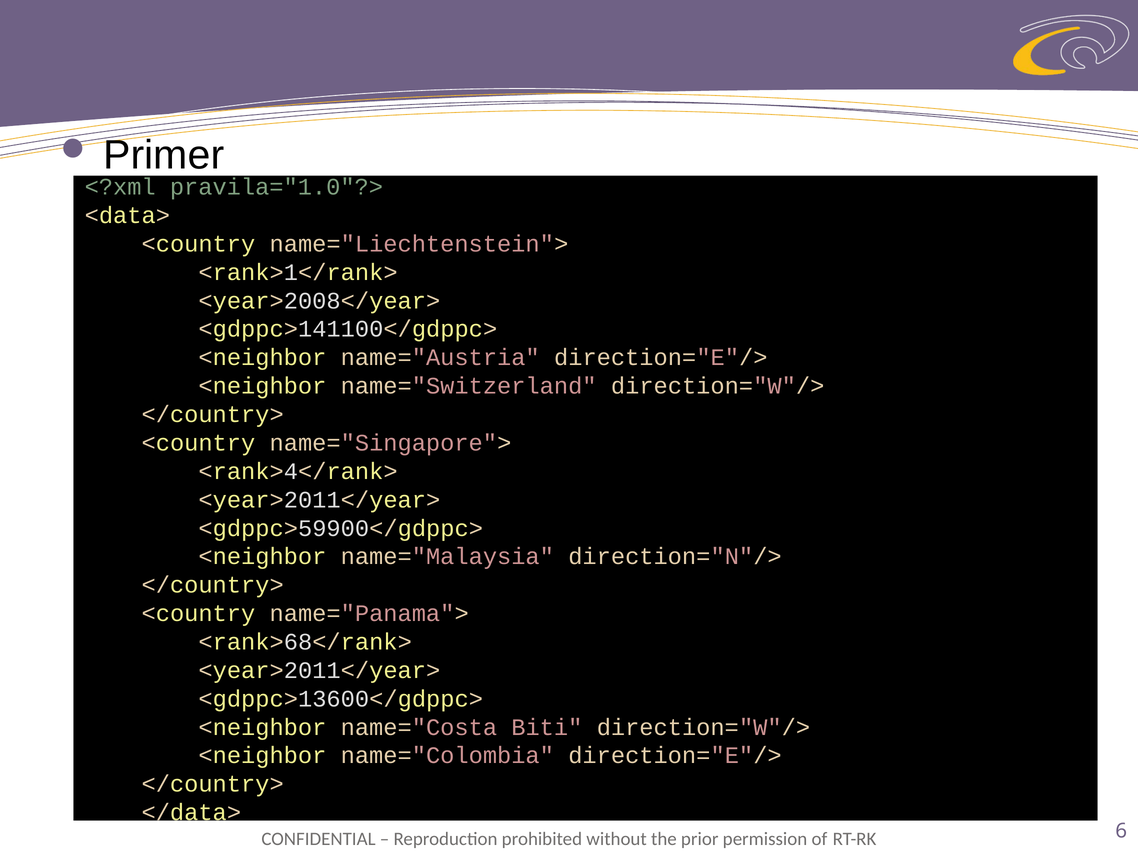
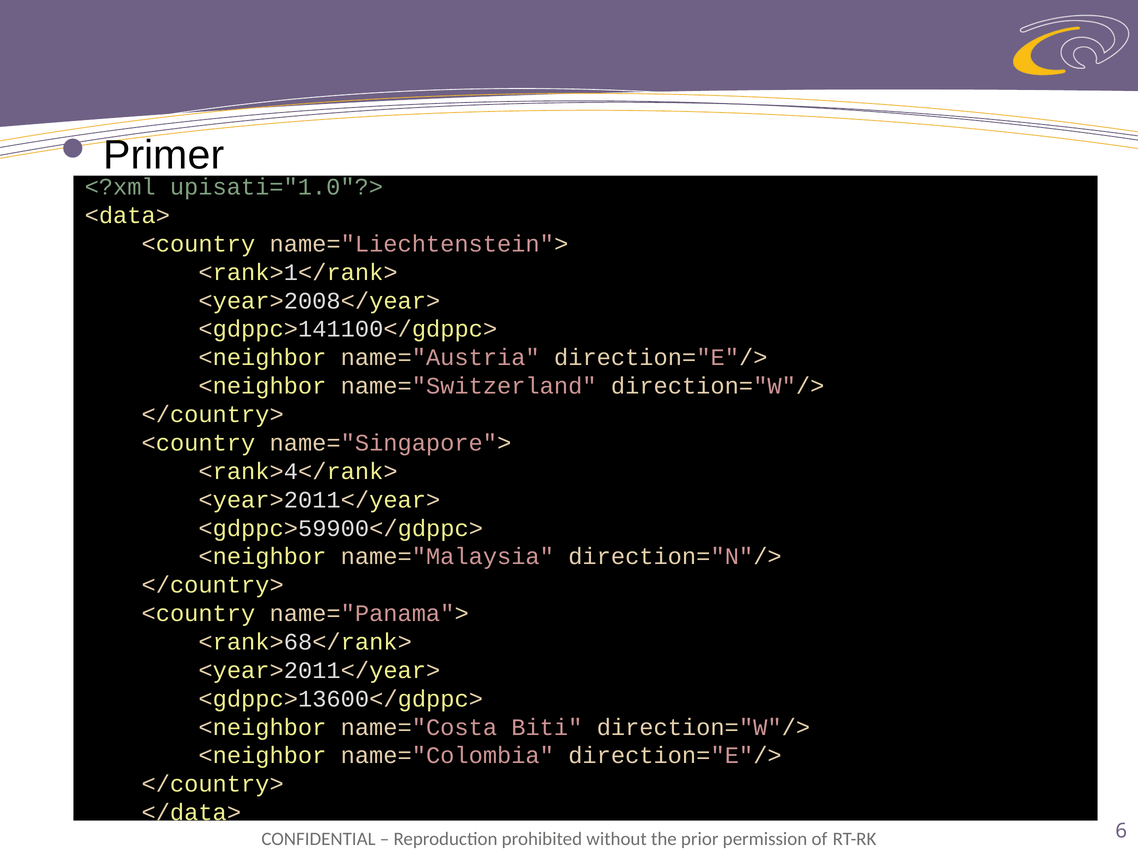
pravila="1.0"?>: pravila="1.0"?> -> upisati="1.0"?>
